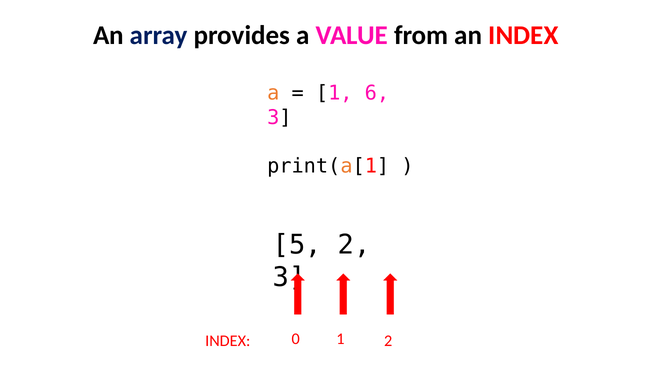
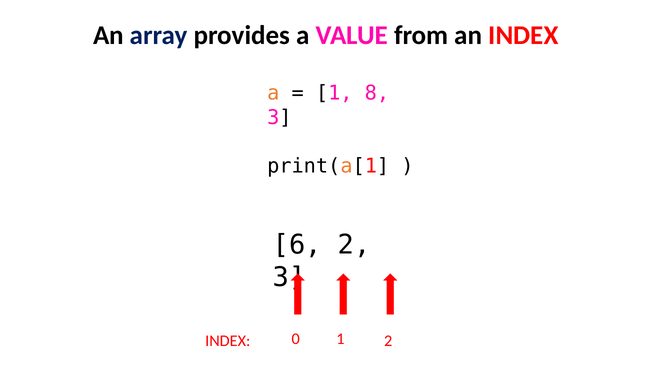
6: 6 -> 8
5: 5 -> 6
